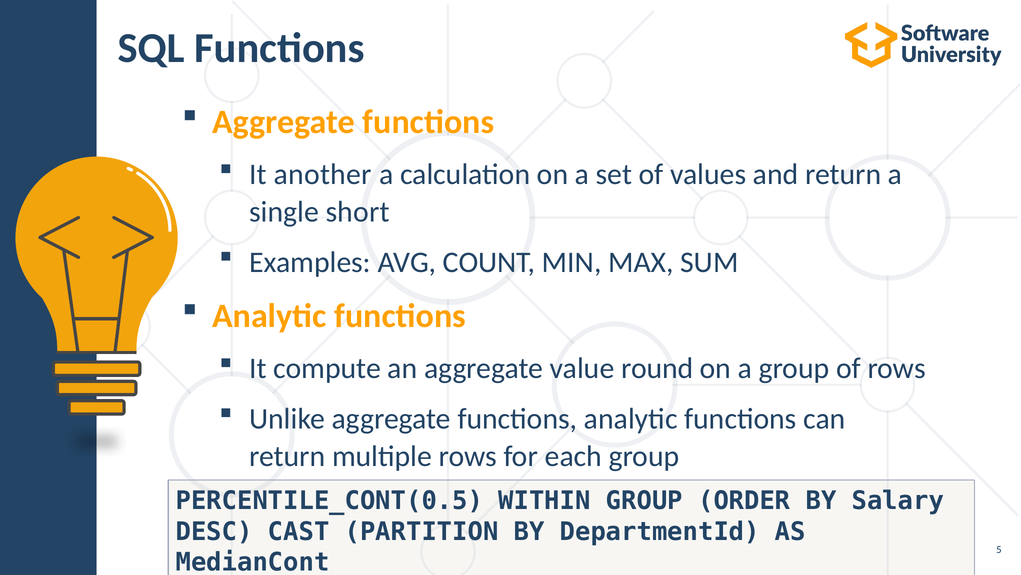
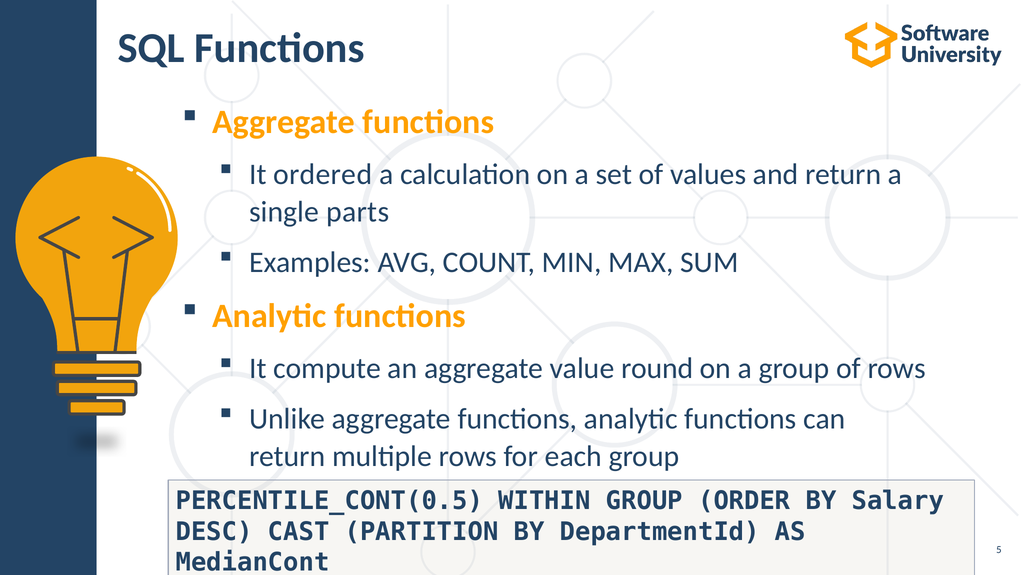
another: another -> ordered
short: short -> parts
